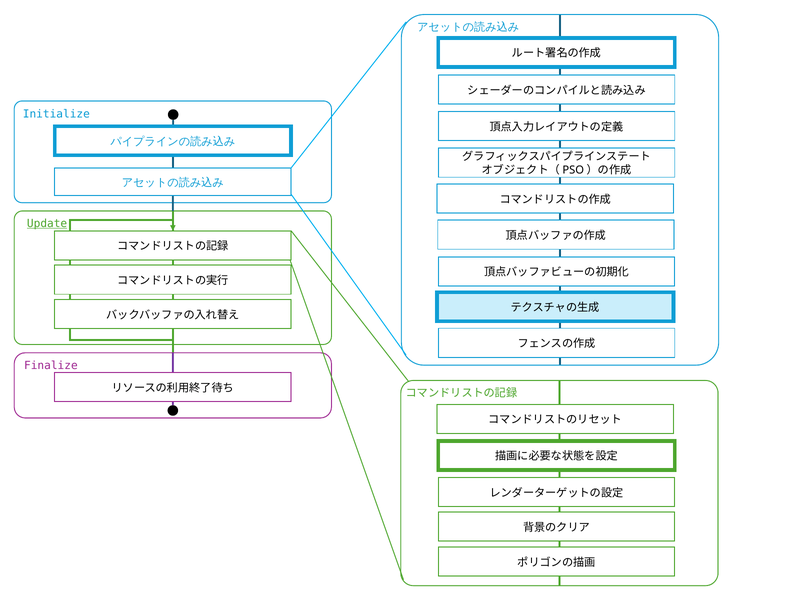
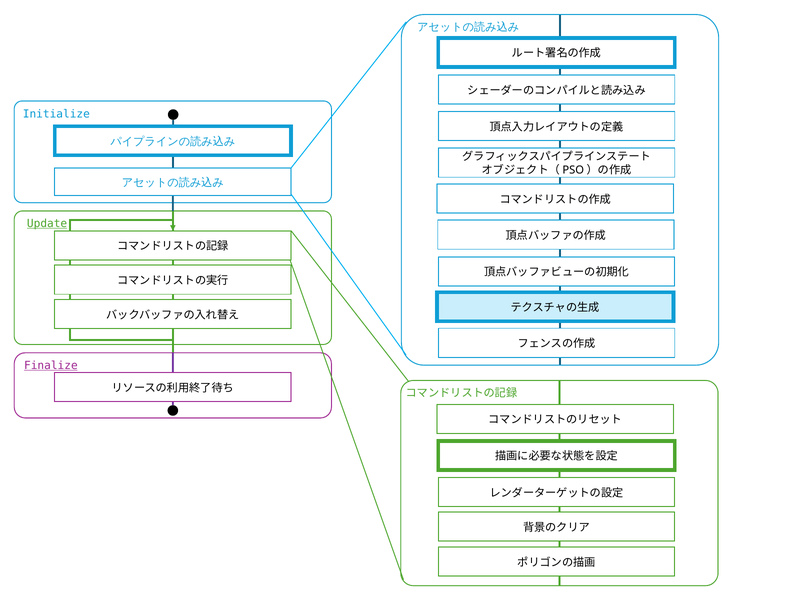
Finalize underline: none -> present
